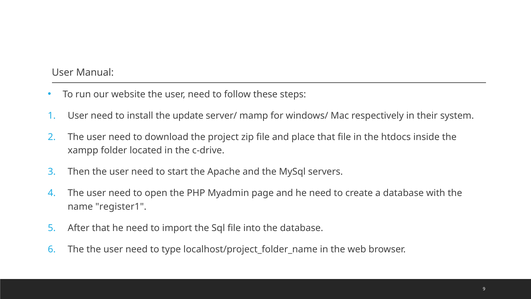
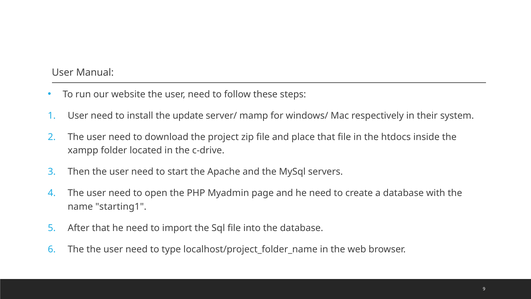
register1: register1 -> starting1
